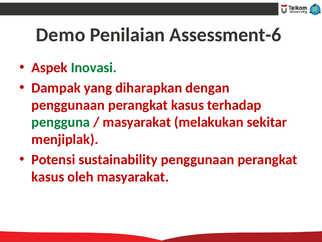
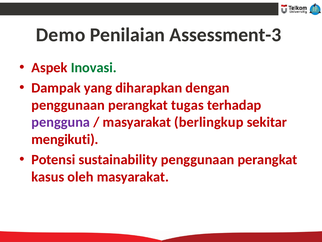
Assessment-6: Assessment-6 -> Assessment-3
kasus at (188, 105): kasus -> tugas
pengguna colour: green -> purple
melakukan: melakukan -> berlingkup
menjiplak: menjiplak -> mengikuti
